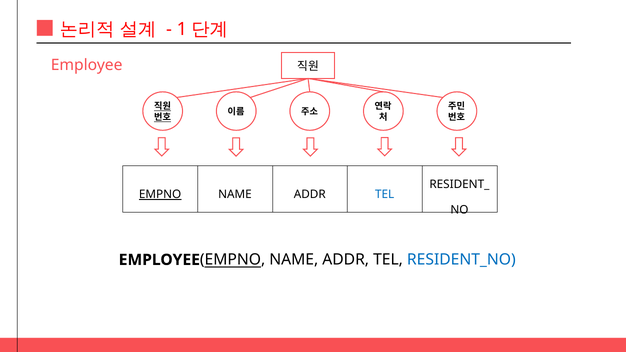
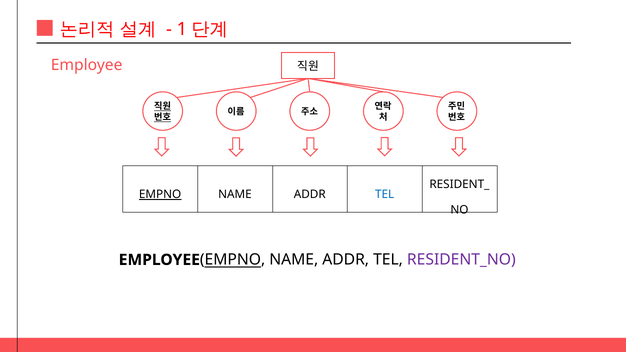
RESIDENT_NO colour: blue -> purple
